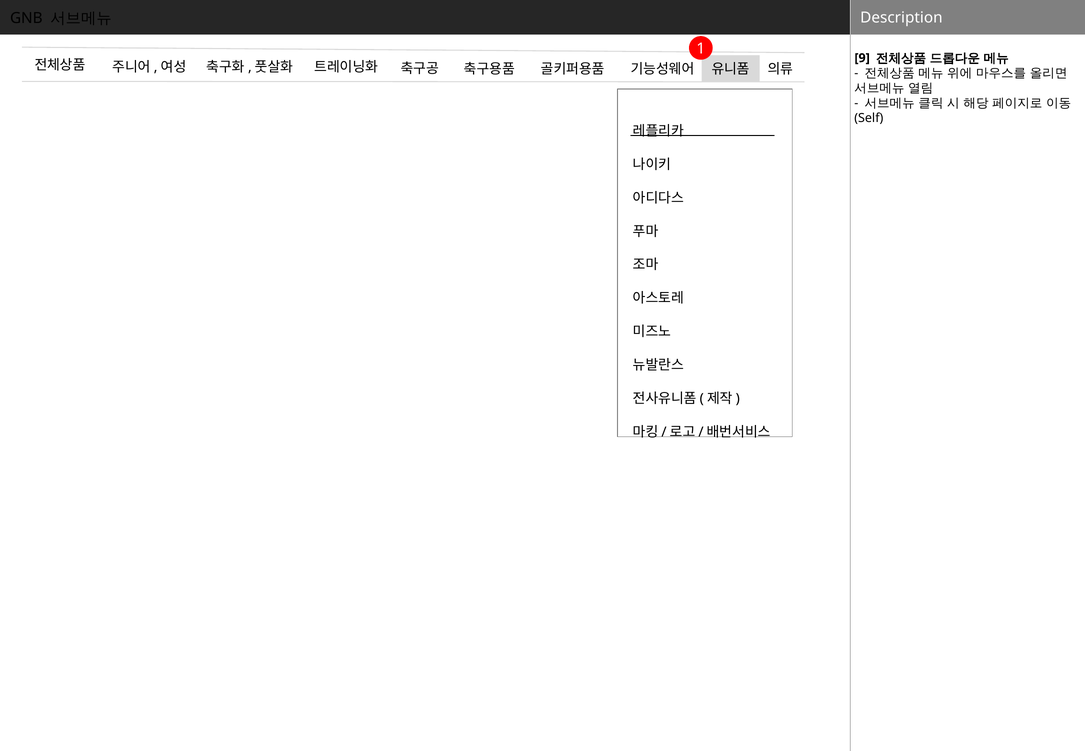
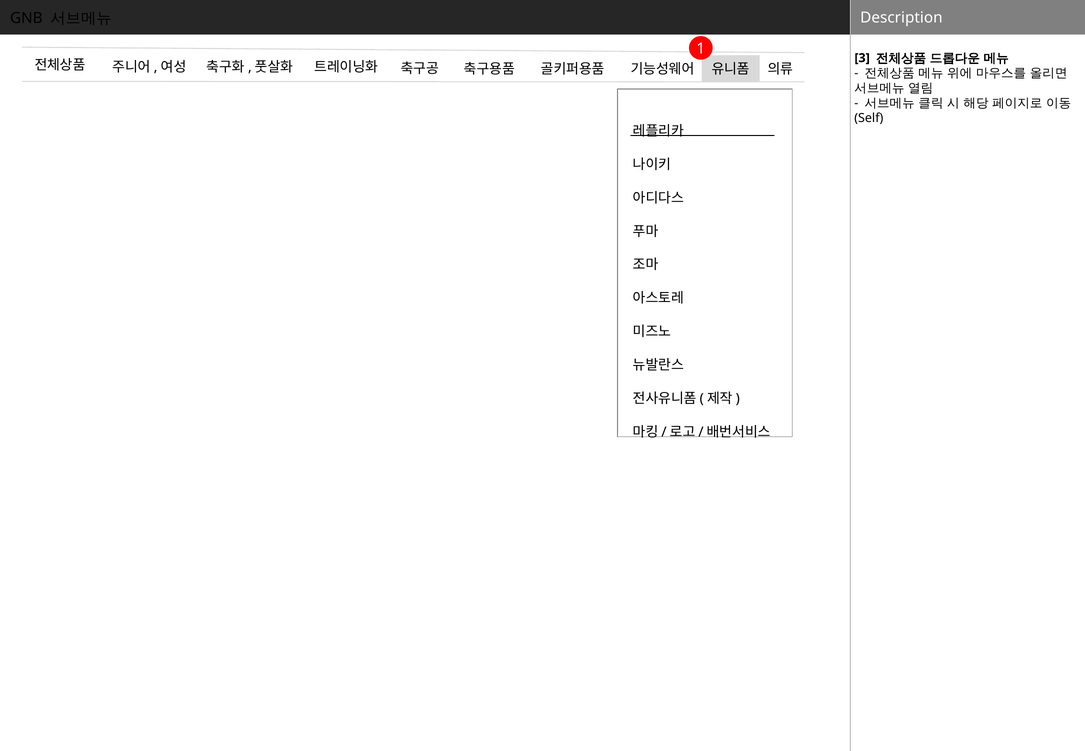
9: 9 -> 3
